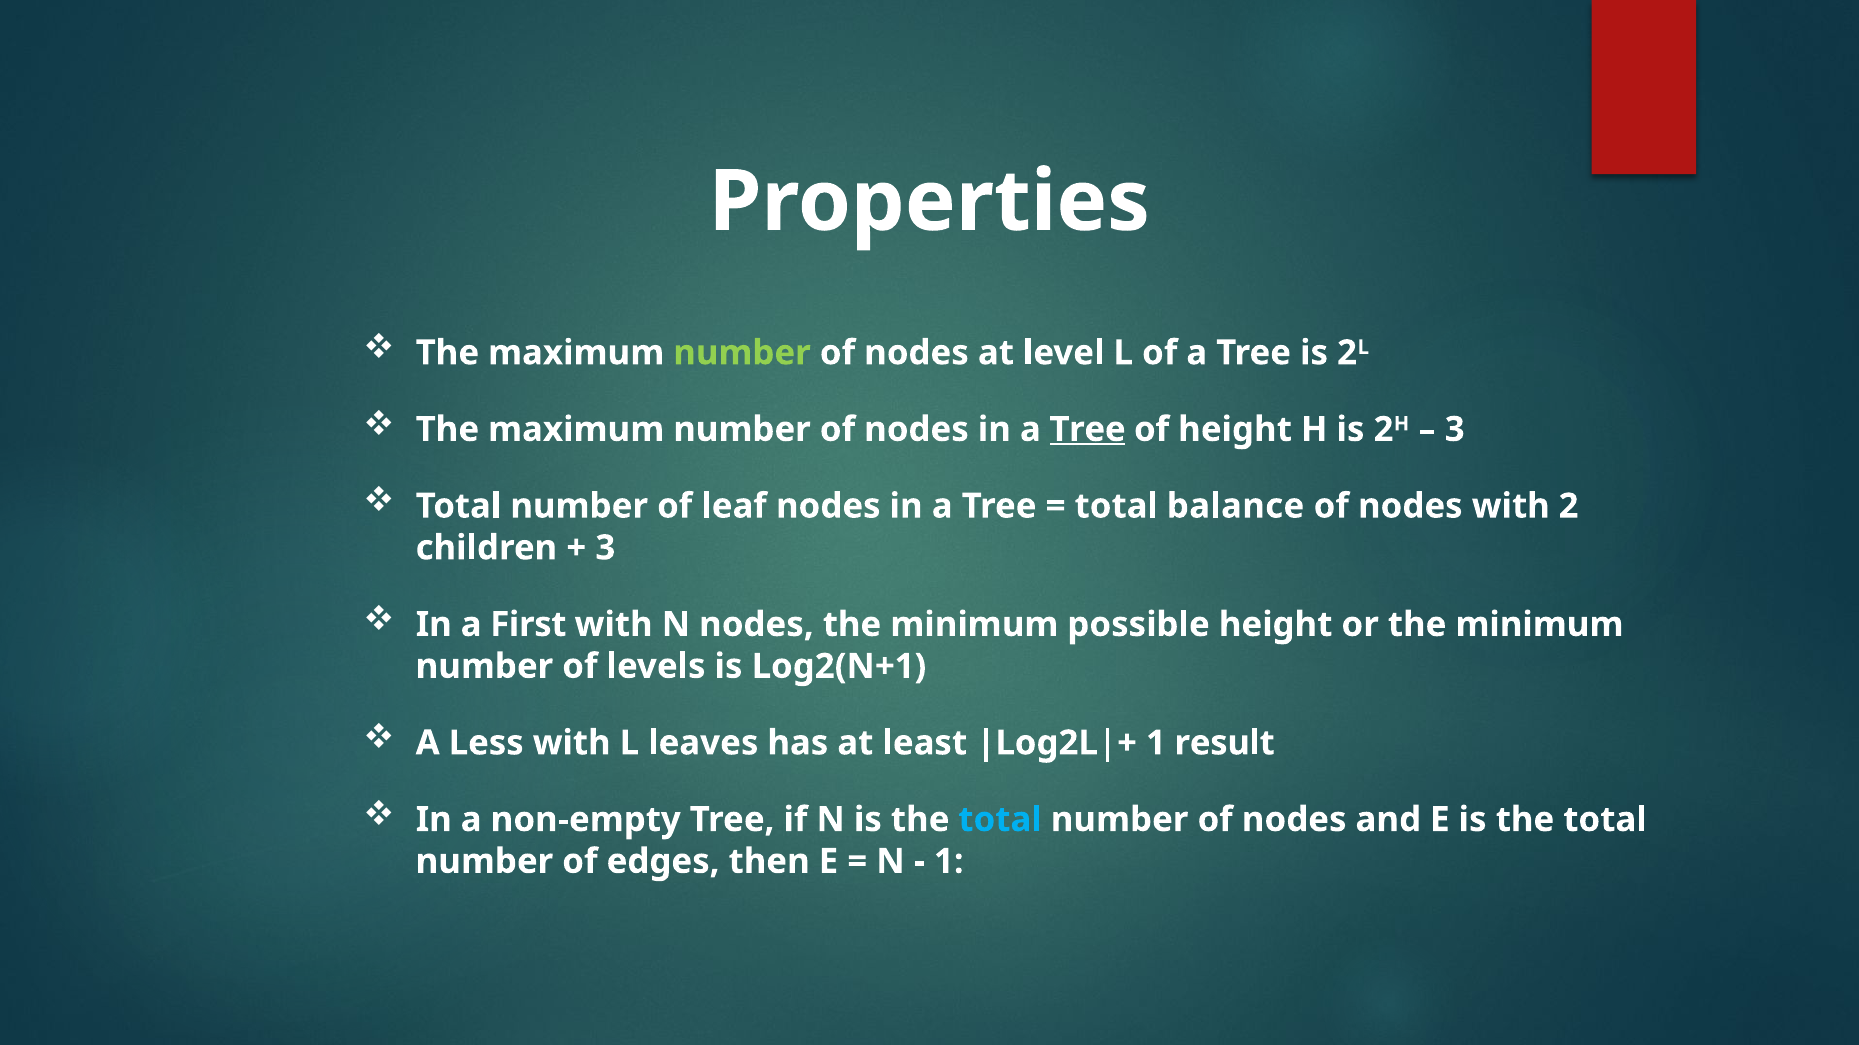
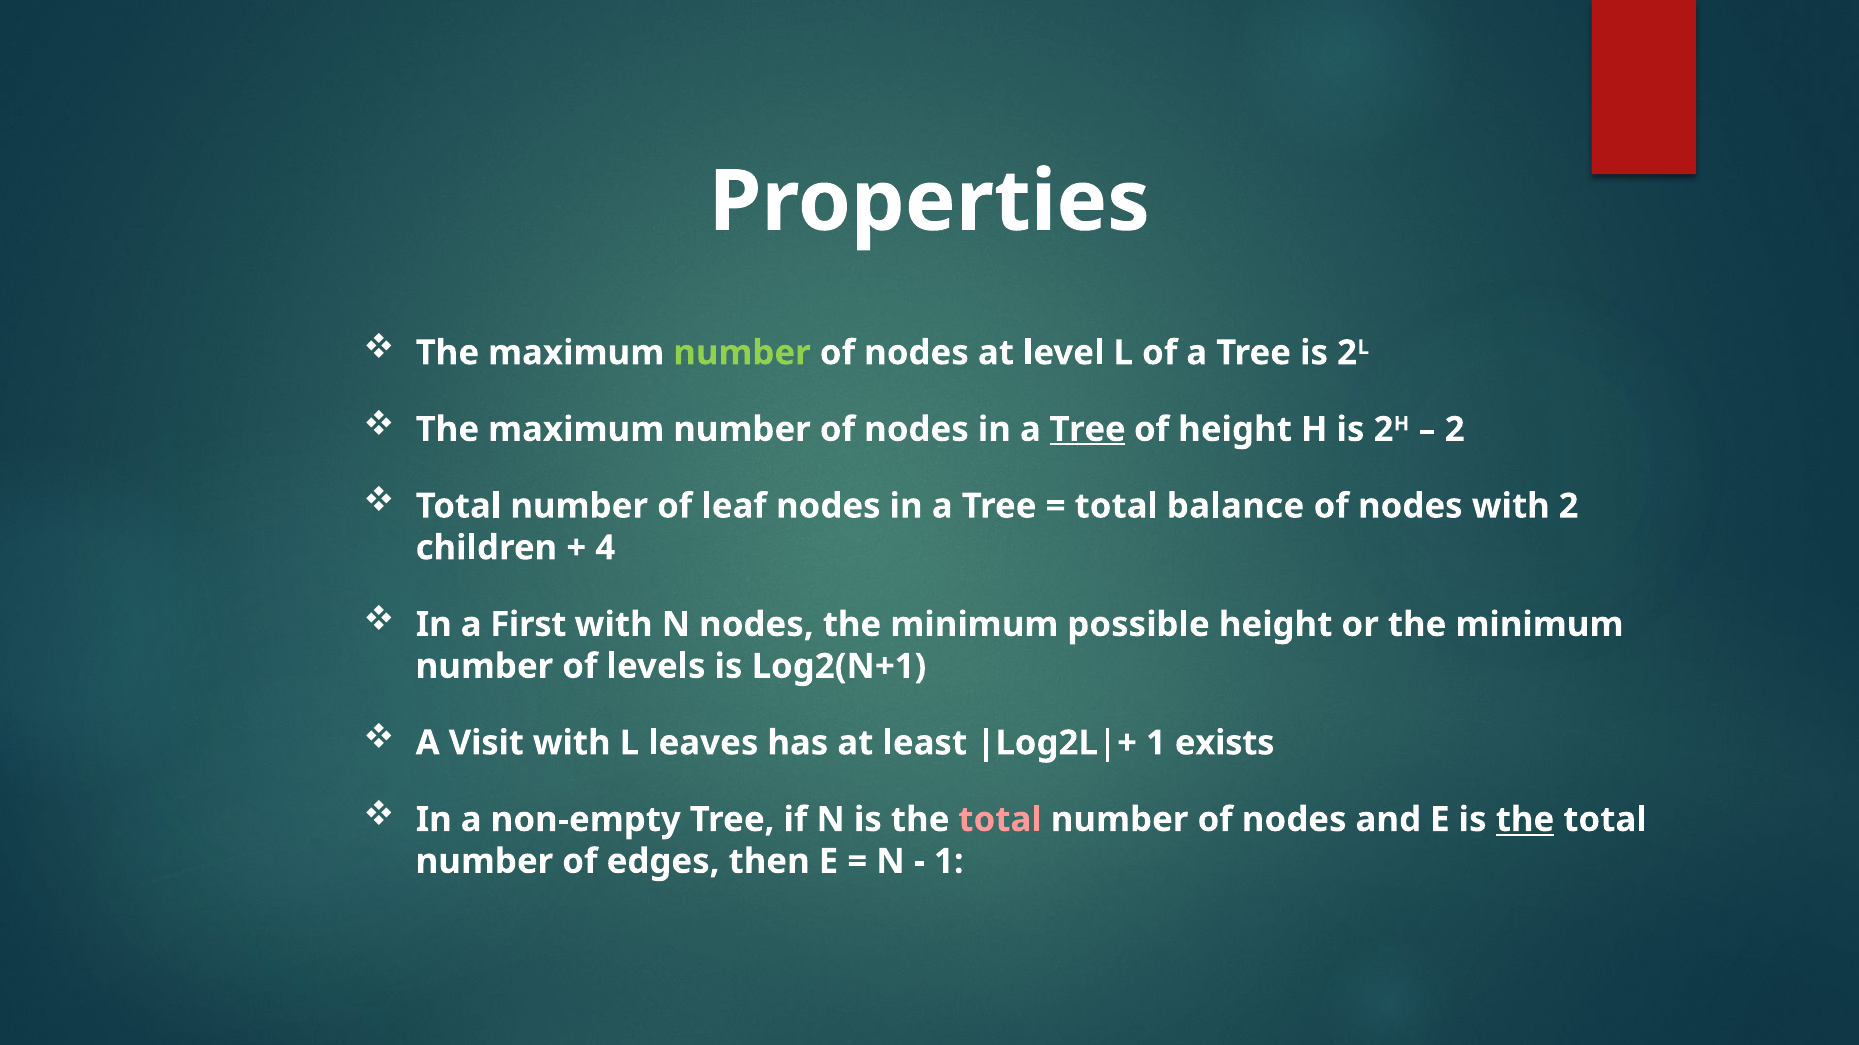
3 at (1455, 430): 3 -> 2
3 at (605, 548): 3 -> 4
Less: Less -> Visit
result: result -> exists
total at (1000, 820) colour: light blue -> pink
the at (1525, 820) underline: none -> present
